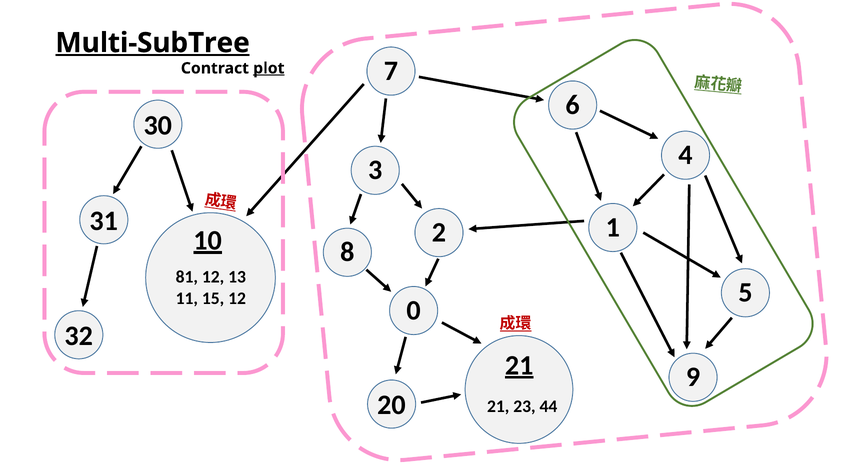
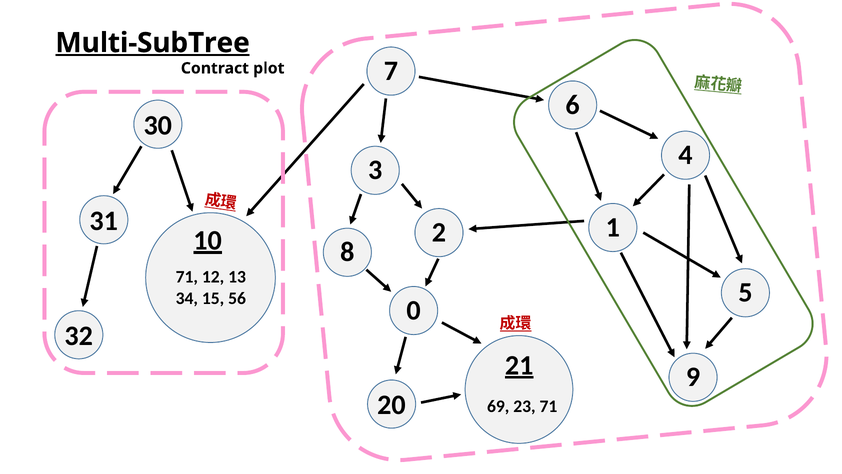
plot underline: present -> none
81 at (187, 277): 81 -> 71
11: 11 -> 34
15 12: 12 -> 56
21 at (498, 406): 21 -> 69
23 44: 44 -> 71
